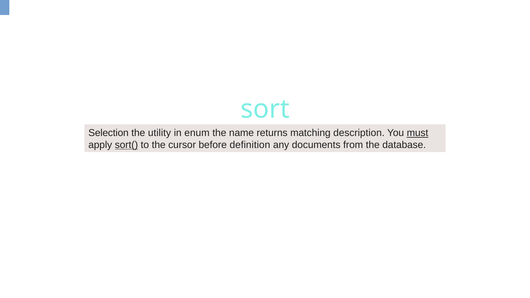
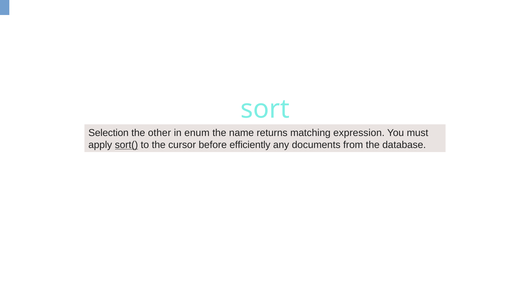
utility: utility -> other
description: description -> expression
must underline: present -> none
definition: definition -> efficiently
